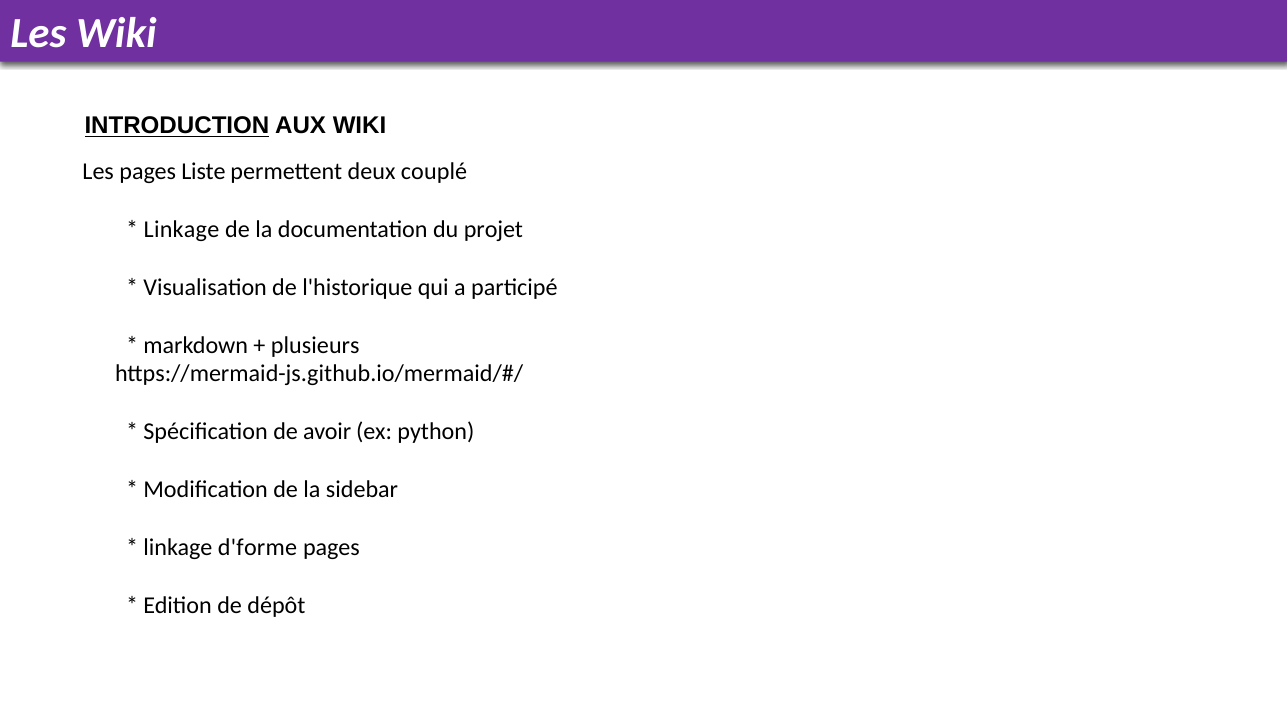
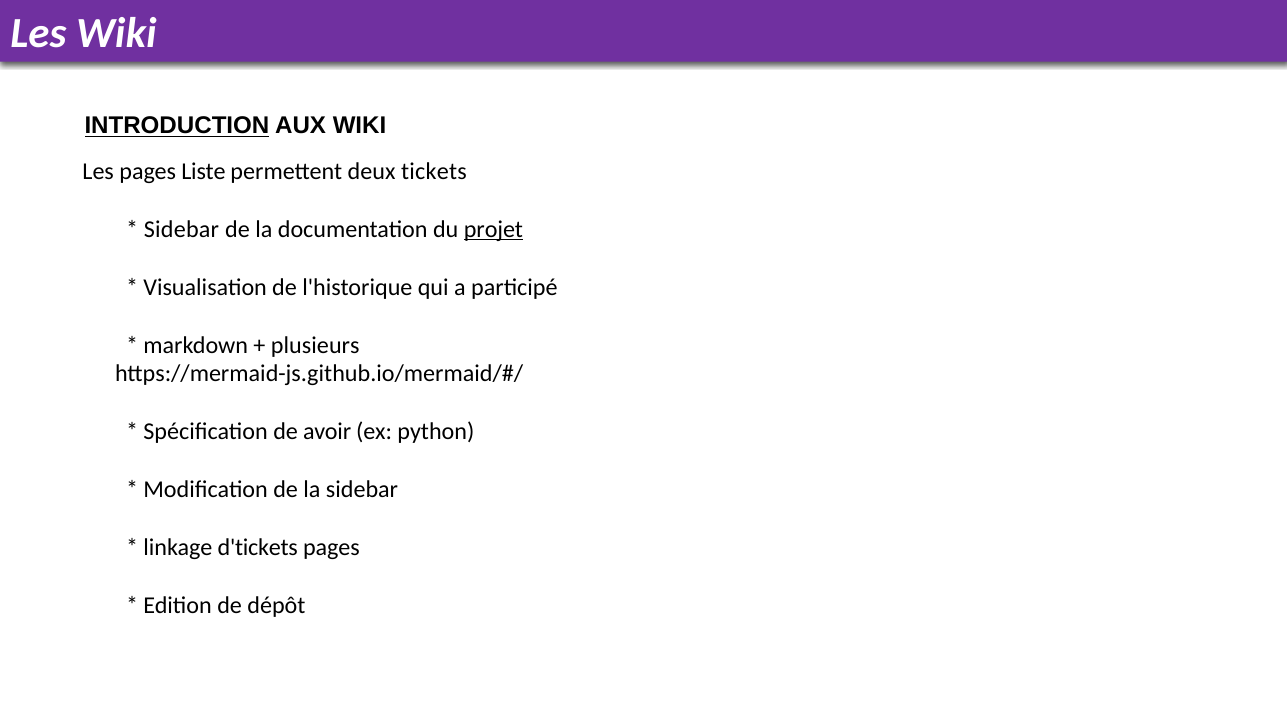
couplé: couplé -> tickets
Linkage at (181, 229): Linkage -> Sidebar
projet underline: none -> present
d'forme: d'forme -> d'tickets
